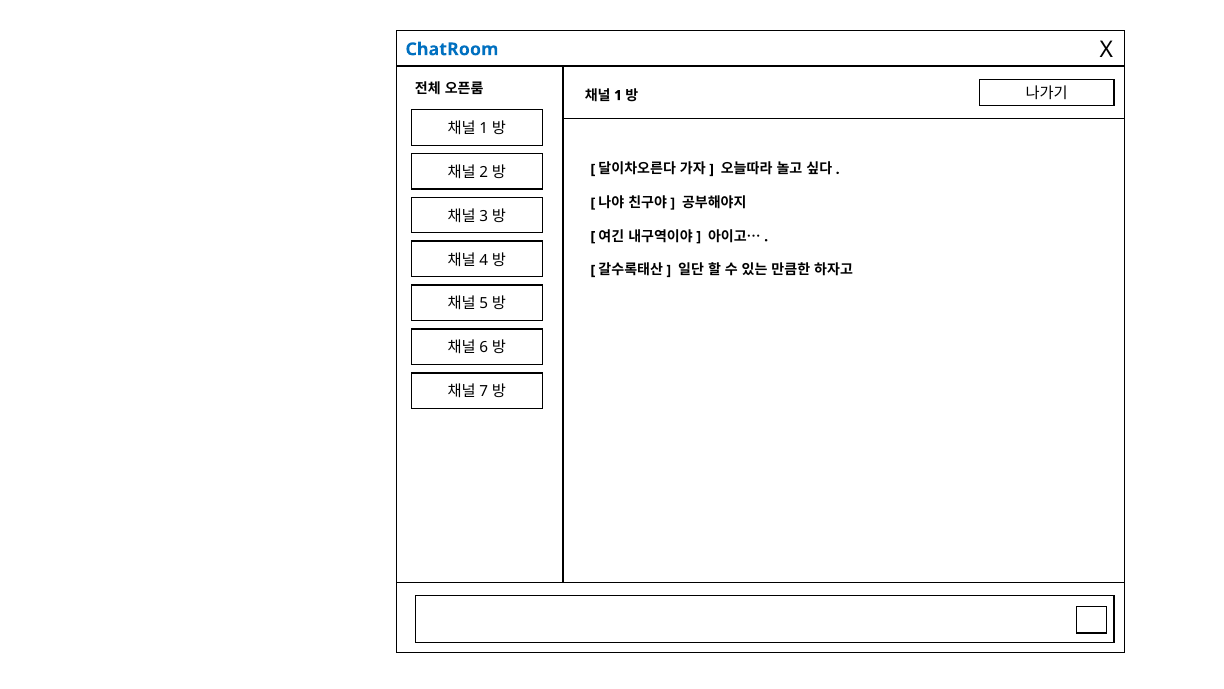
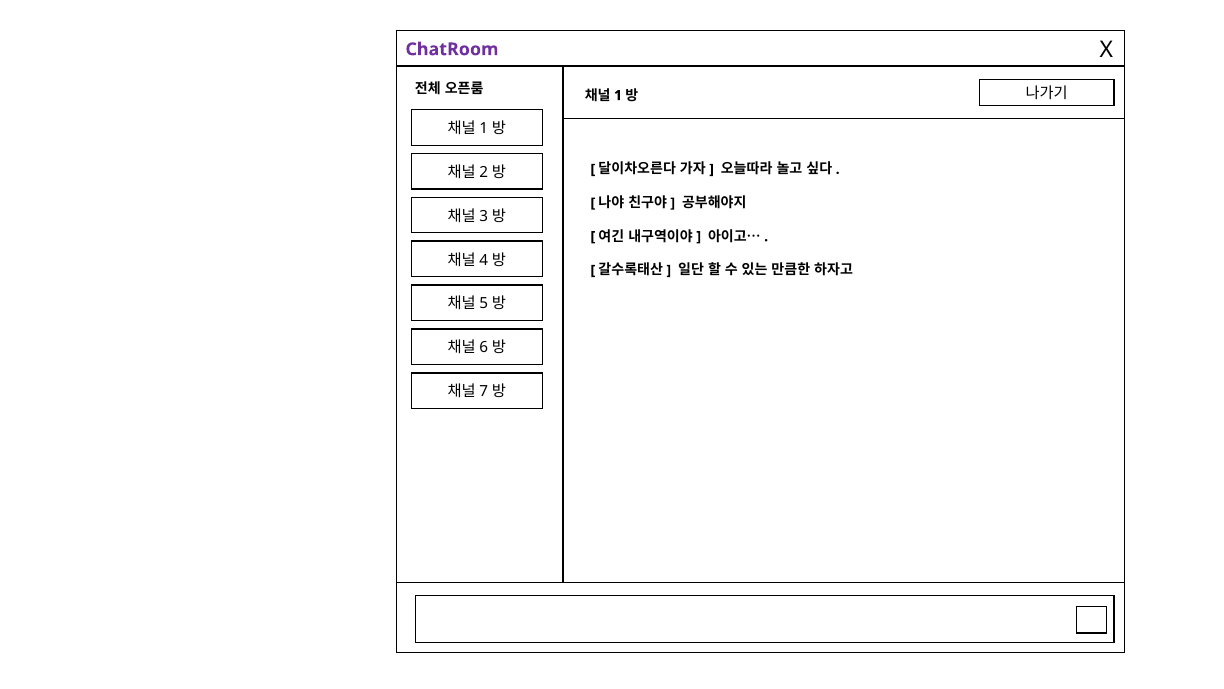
ChatRoom colour: blue -> purple
